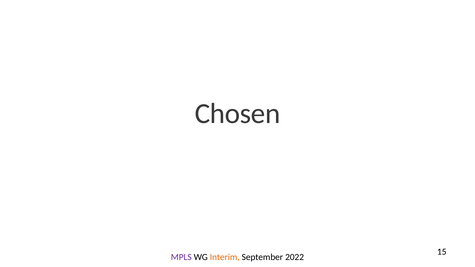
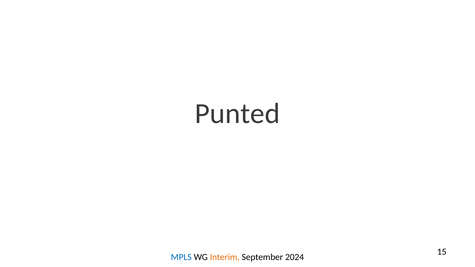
Chosen: Chosen -> Punted
MPLS colour: purple -> blue
2022: 2022 -> 2024
